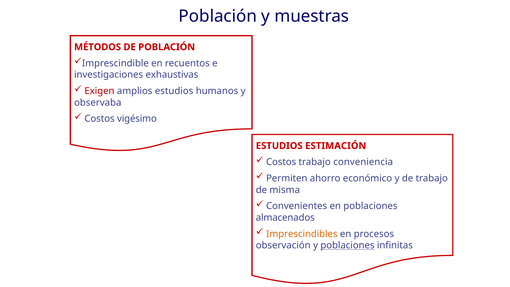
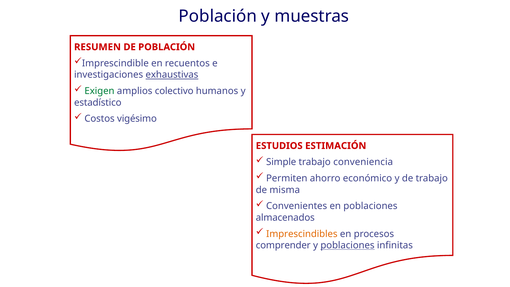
MÉTODOS: MÉTODOS -> RESUMEN
exhaustivas underline: none -> present
Exigen colour: red -> green
amplios estudios: estudios -> colectivo
observaba: observaba -> estadístico
Costos at (281, 162): Costos -> Simple
observación: observación -> comprender
